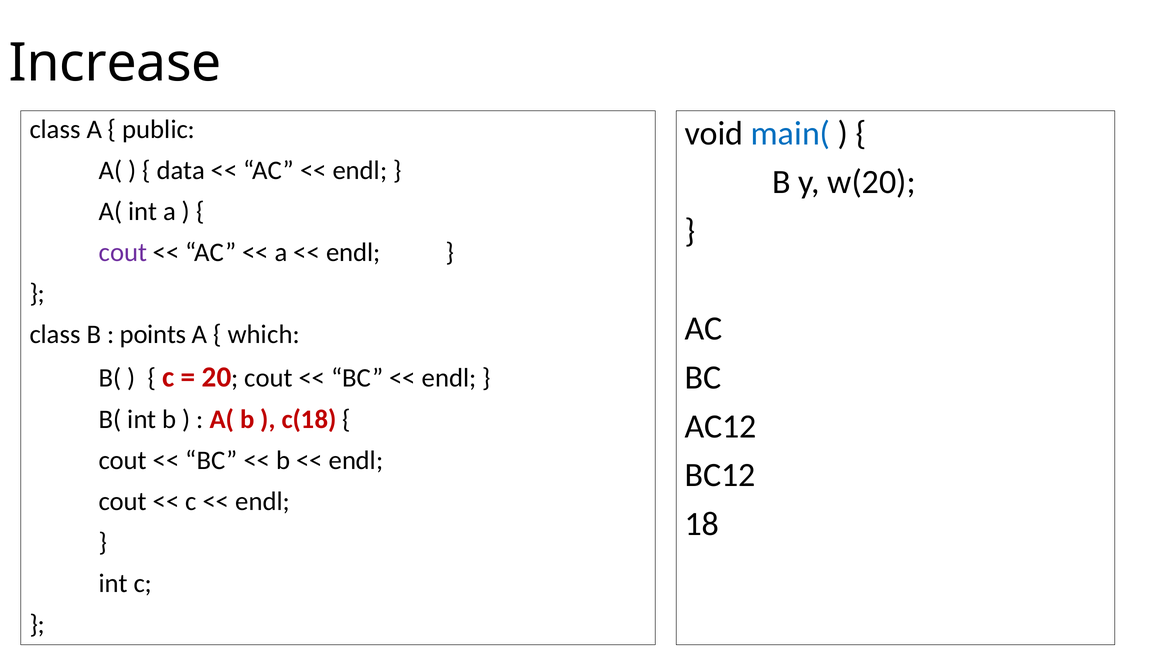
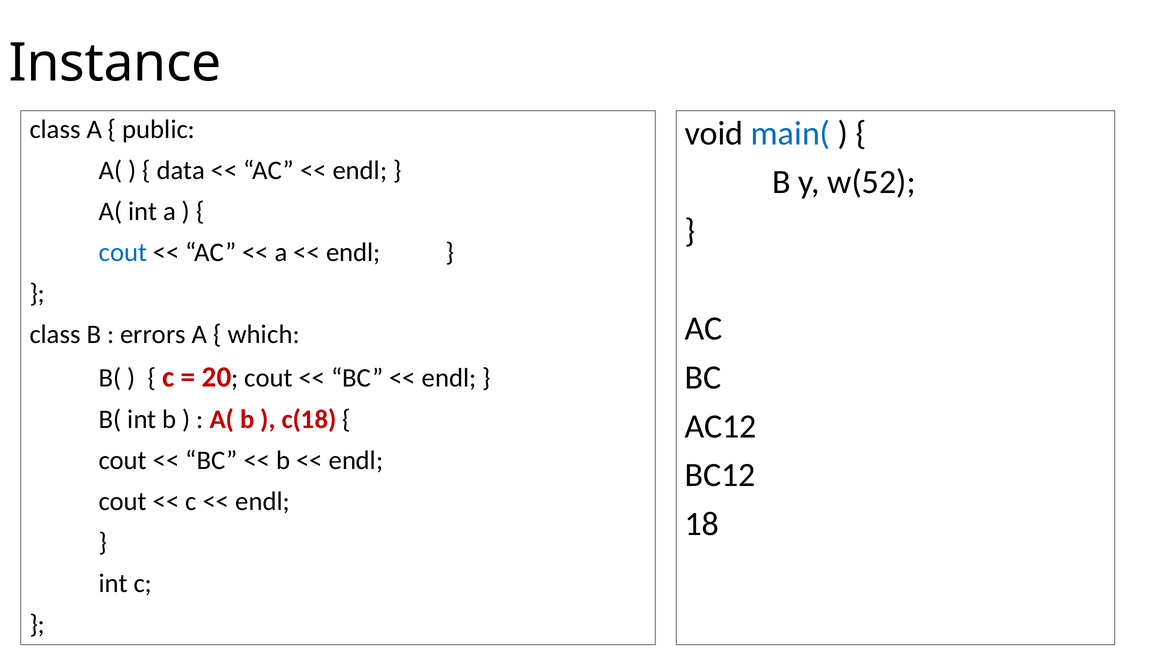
Increase: Increase -> Instance
w(20: w(20 -> w(52
cout at (123, 252) colour: purple -> blue
points: points -> errors
